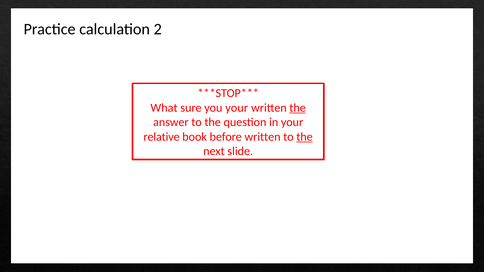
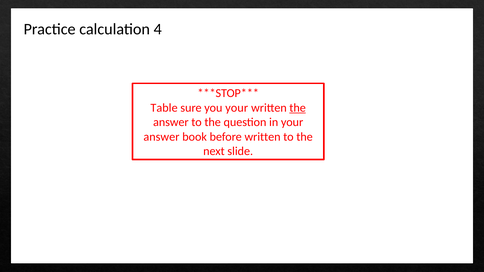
2: 2 -> 4
What: What -> Table
relative at (162, 137): relative -> answer
the at (305, 137) underline: present -> none
